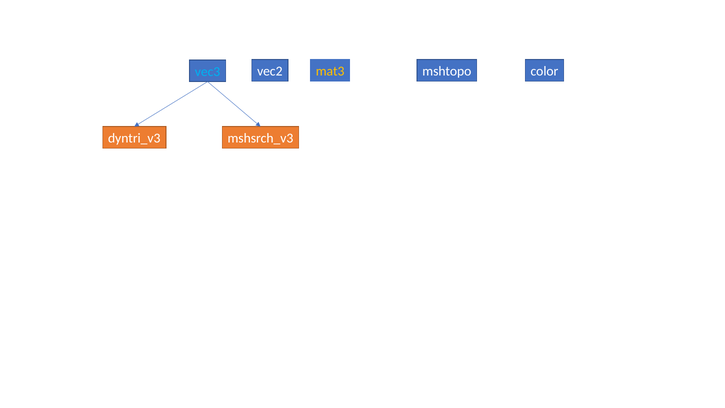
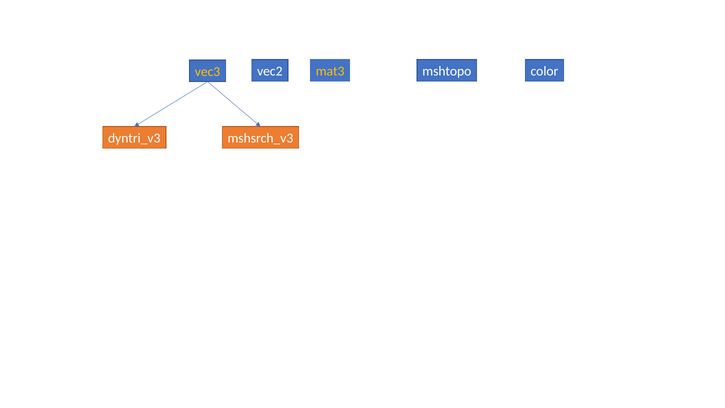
vec3 colour: light blue -> yellow
